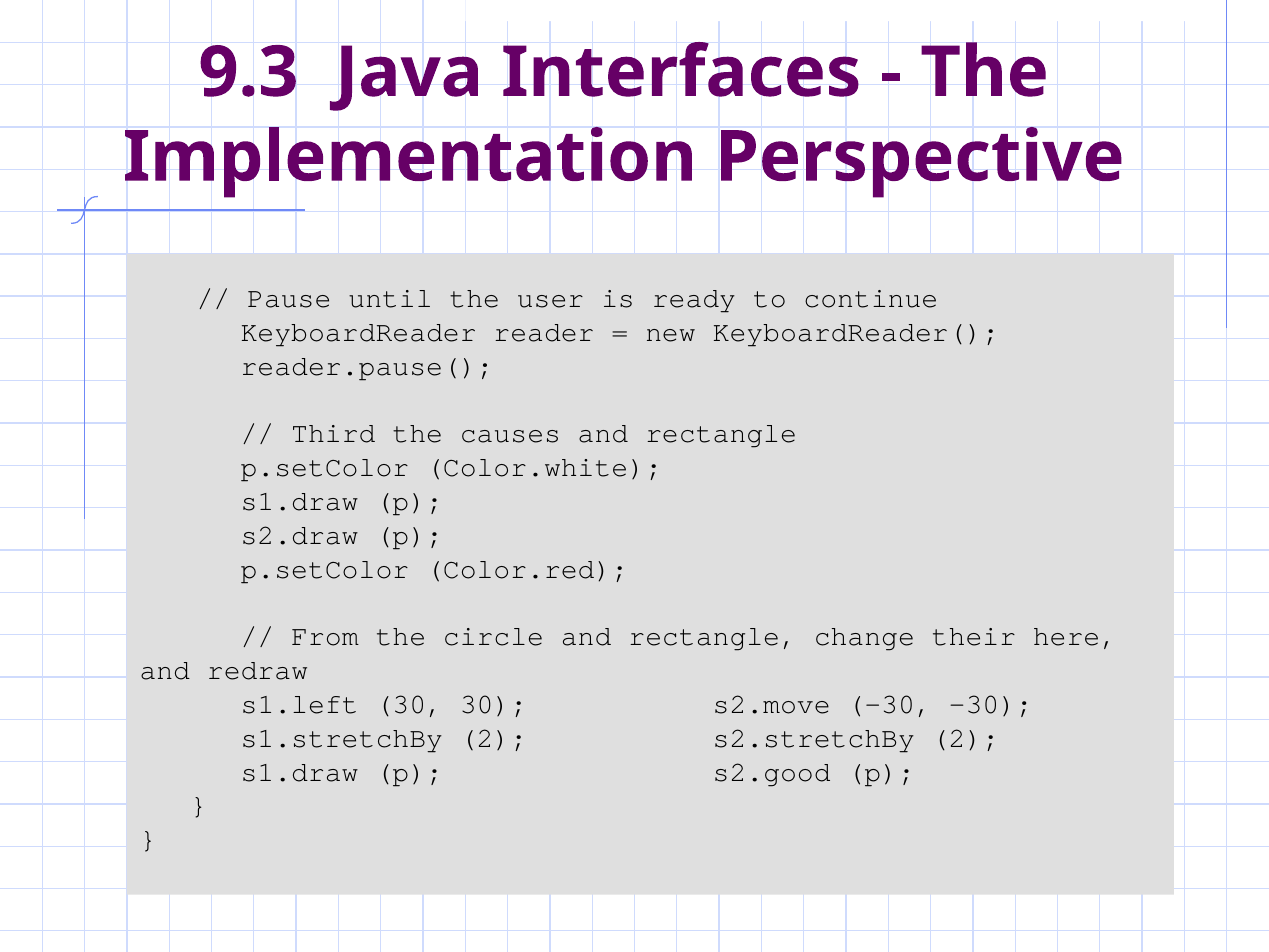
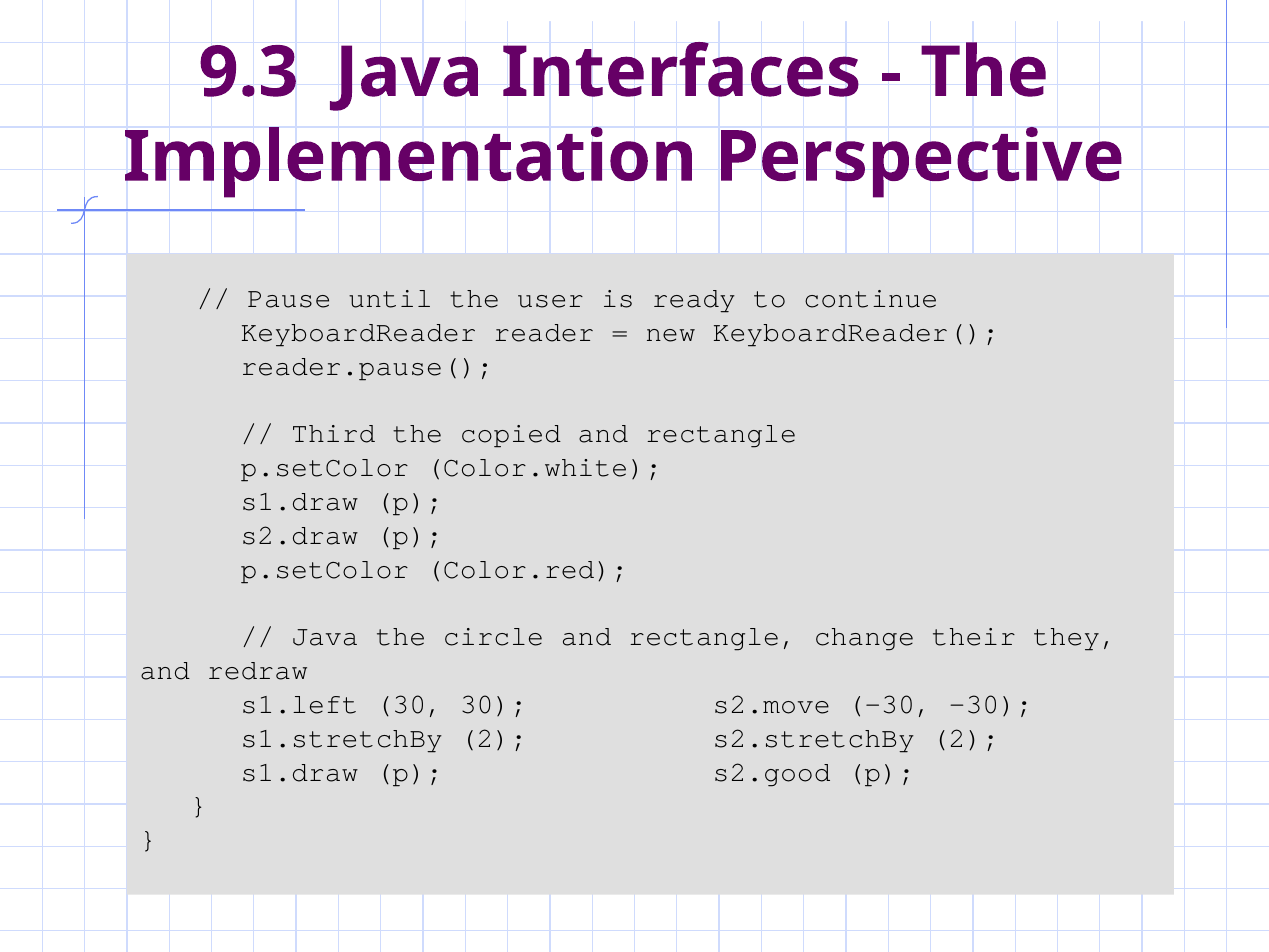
causes: causes -> copied
From at (325, 636): From -> Java
here: here -> they
